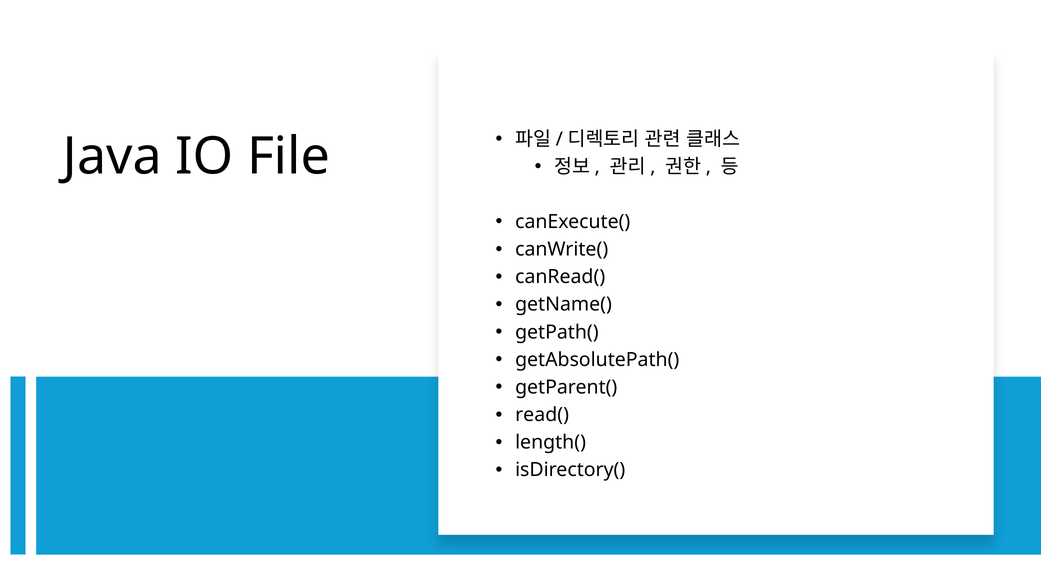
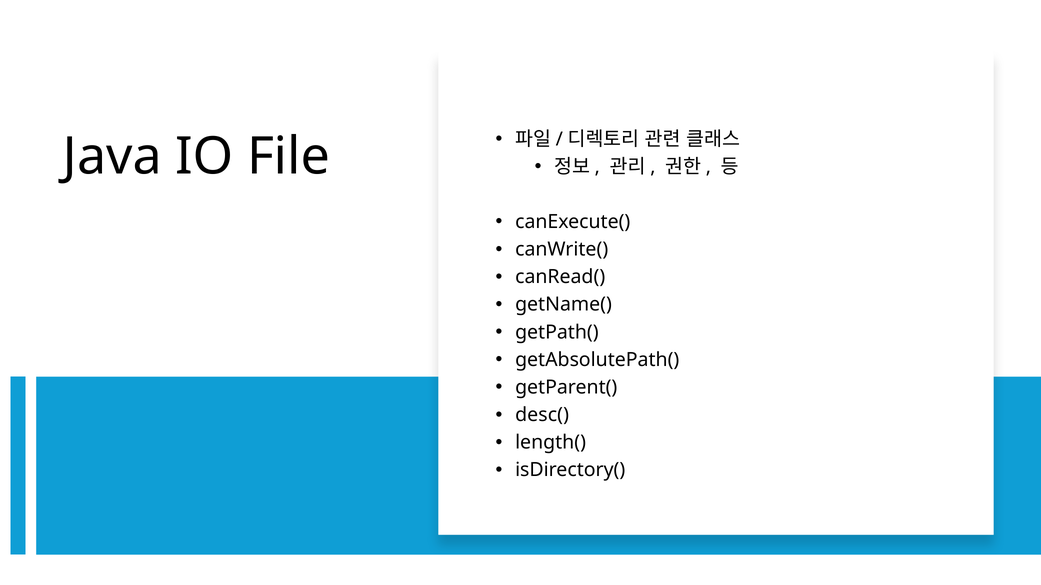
read(: read( -> desc(
